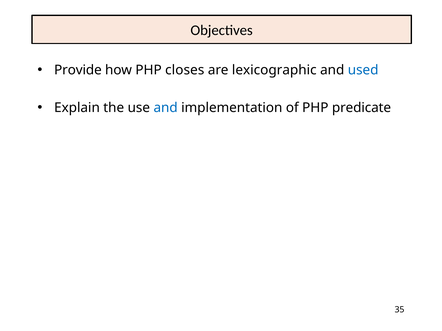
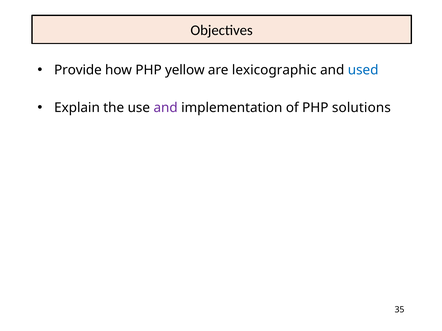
closes: closes -> yellow
and at (166, 108) colour: blue -> purple
predicate: predicate -> solutions
